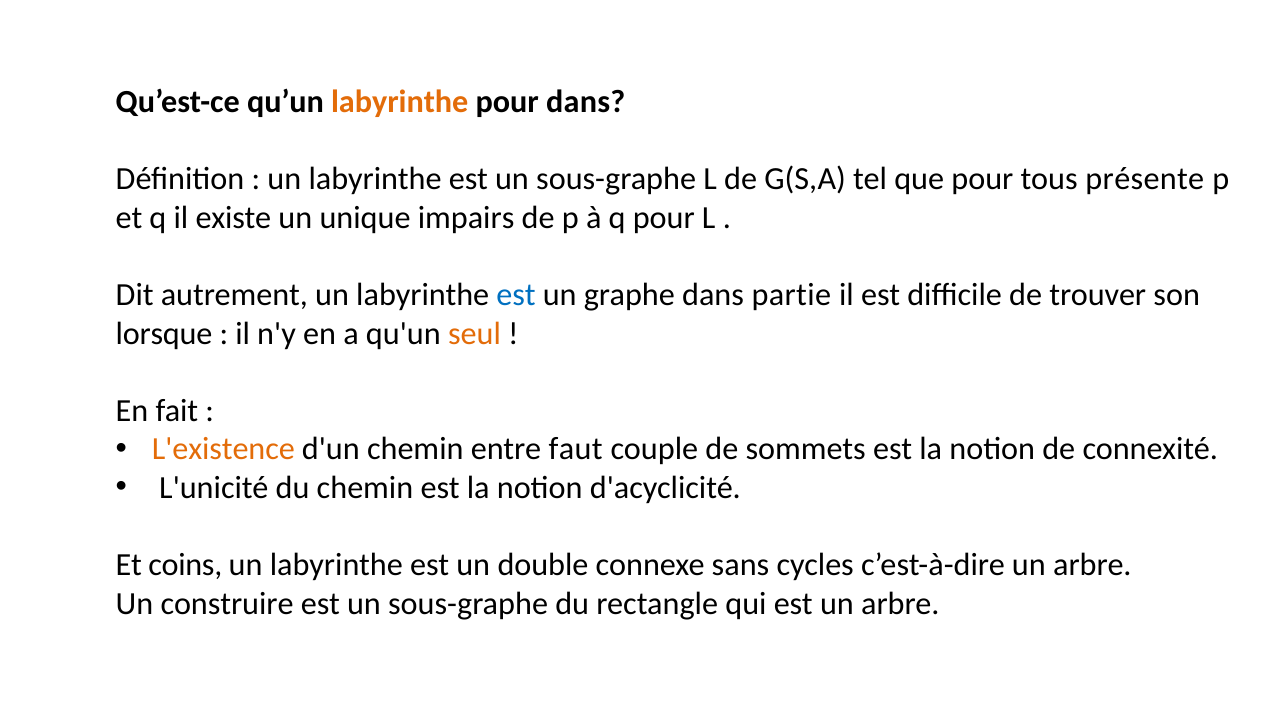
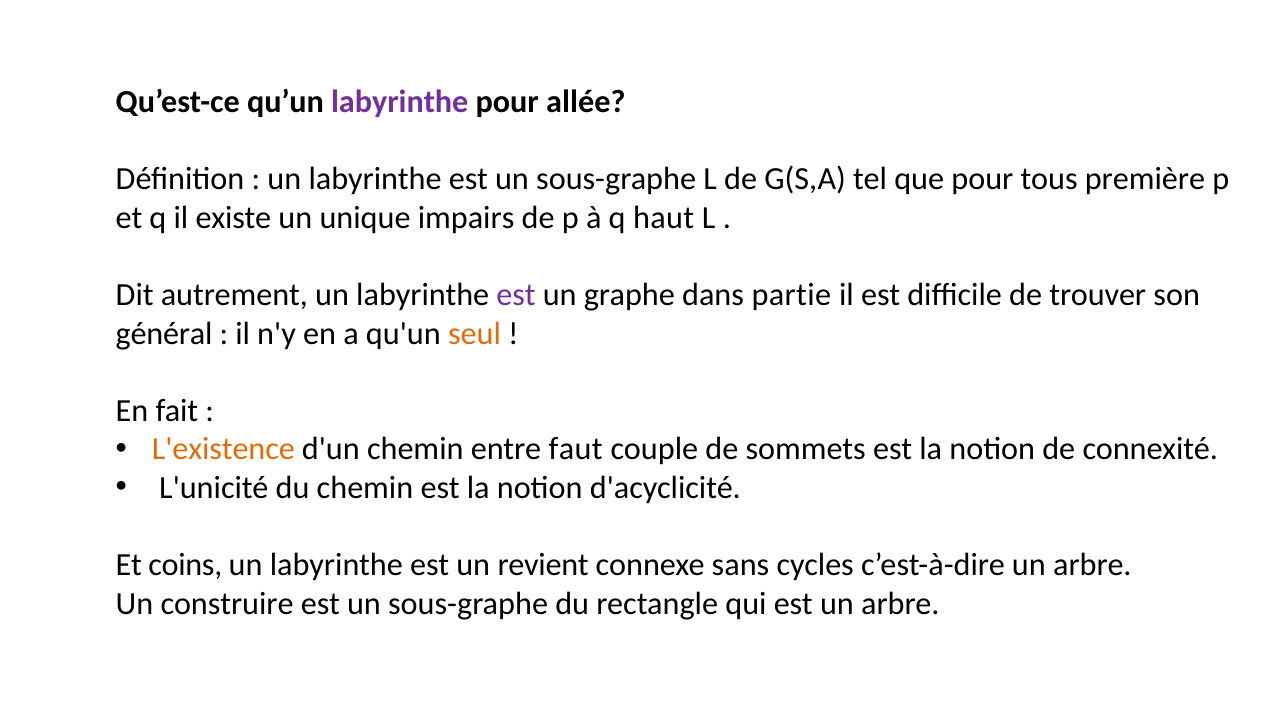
labyrinthe at (400, 102) colour: orange -> purple
pour dans: dans -> allée
présente: présente -> première
q pour: pour -> haut
est at (516, 295) colour: blue -> purple
lorsque: lorsque -> général
double: double -> revient
